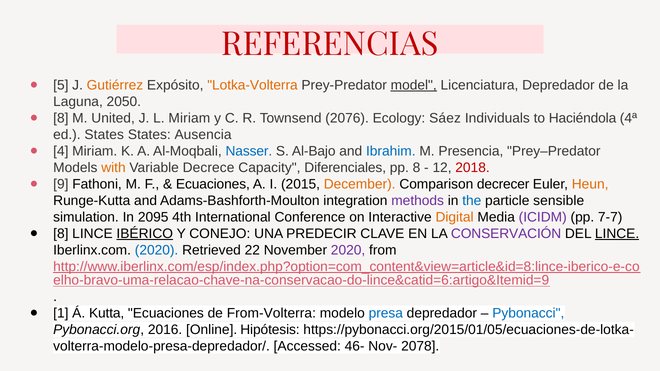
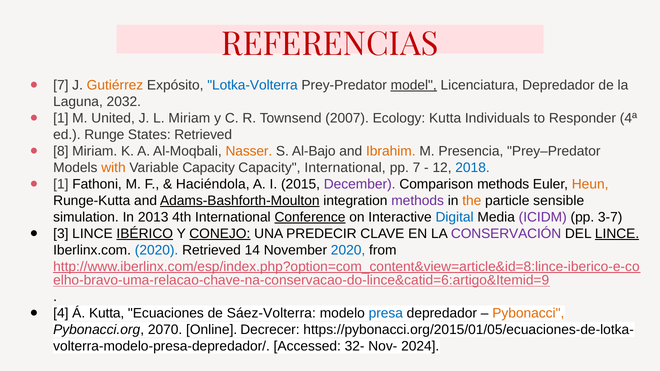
5 at (61, 85): 5 -> 7
Lotka-Volterra colour: orange -> blue
2050: 2050 -> 2032
8 at (61, 118): 8 -> 1
2076: 2076 -> 2007
Ecology Sáez: Sáez -> Kutta
Haciéndola: Haciéndola -> Responder
ed States: States -> Runge
States Ausencia: Ausencia -> Retrieved
4: 4 -> 8
Nasser colour: blue -> orange
Ibrahim colour: blue -> orange
Variable Decrece: Decrece -> Capacity
Capacity Diferenciales: Diferenciales -> International
pp 8: 8 -> 7
2018 colour: red -> blue
9 at (61, 184): 9 -> 1
Ecuaciones at (213, 184): Ecuaciones -> Haciéndola
December colour: orange -> purple
Comparison decrecer: decrecer -> methods
Adams-Bashforth-Moulton underline: none -> present
the colour: blue -> orange
2095: 2095 -> 2013
Conference underline: none -> present
Digital colour: orange -> blue
7-7: 7-7 -> 3-7
8 at (61, 234): 8 -> 3
CONEJO underline: none -> present
22: 22 -> 14
2020 at (348, 250) colour: purple -> blue
1: 1 -> 4
From-Volterra: From-Volterra -> Sáez-Volterra
Pybonacci colour: blue -> orange
2016: 2016 -> 2070
Hipótesis: Hipótesis -> Decrecer
46-: 46- -> 32-
2078: 2078 -> 2024
